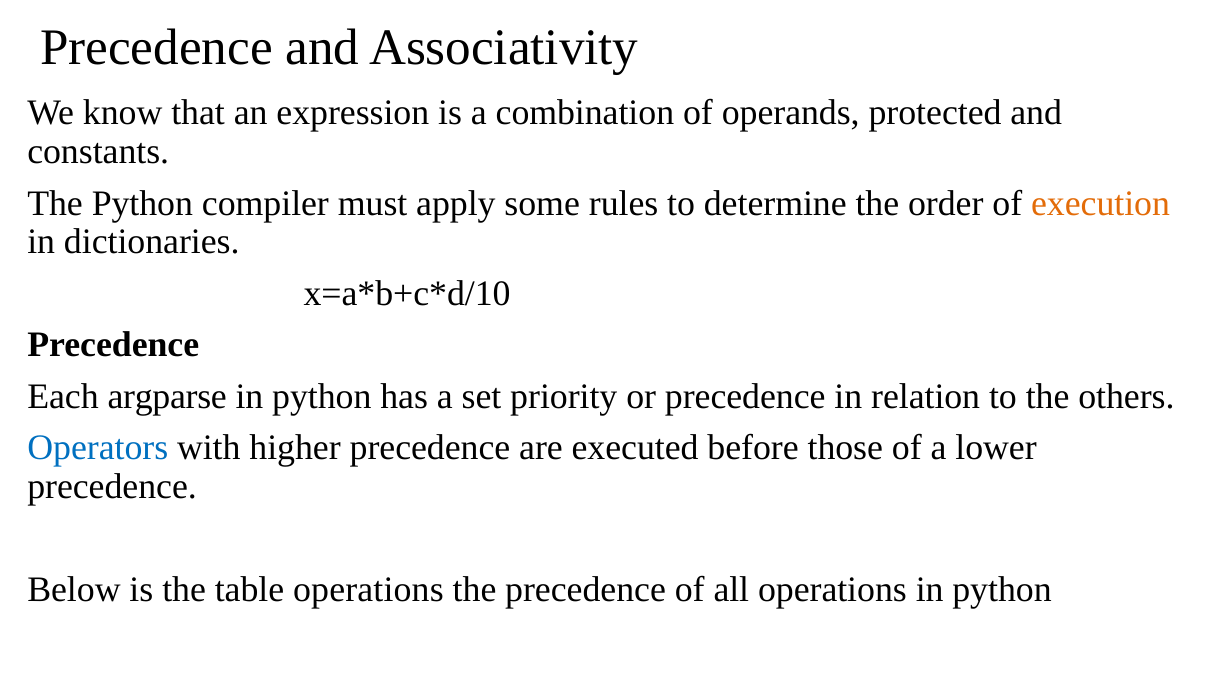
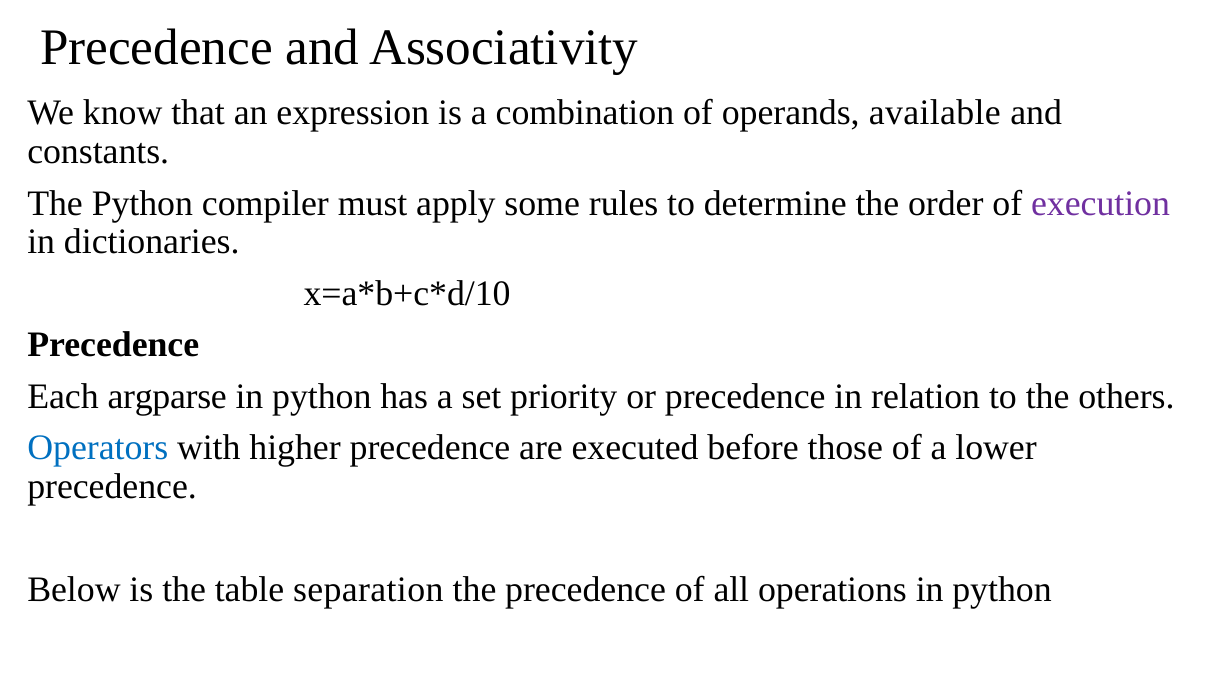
protected: protected -> available
execution colour: orange -> purple
table operations: operations -> separation
